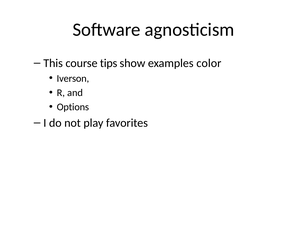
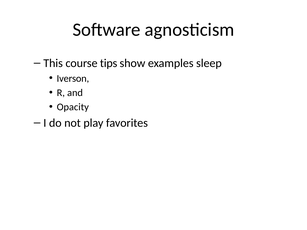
color: color -> sleep
Options: Options -> Opacity
